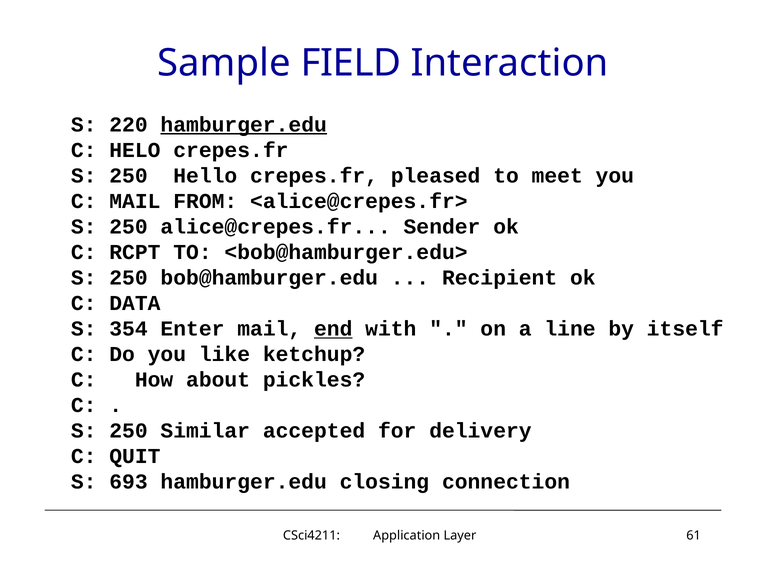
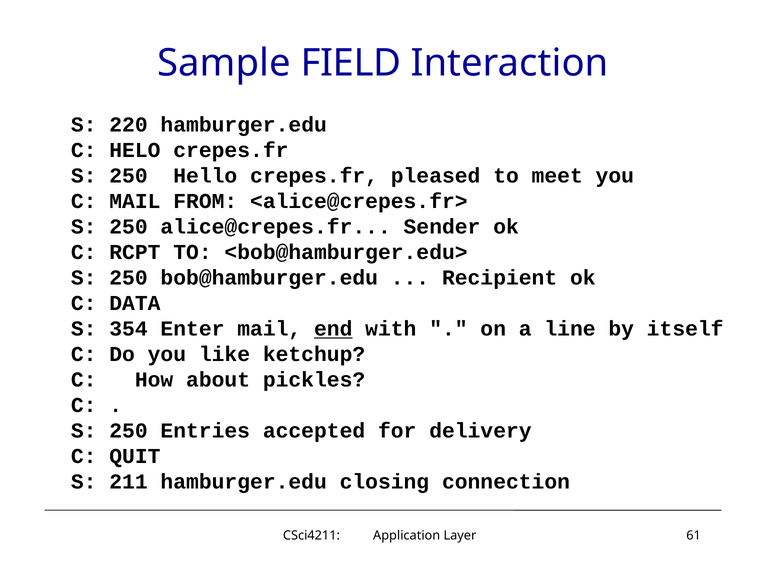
hamburger.edu at (244, 125) underline: present -> none
Similar: Similar -> Entries
693: 693 -> 211
